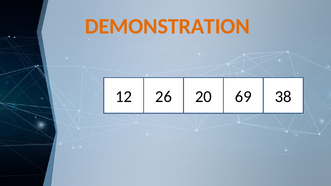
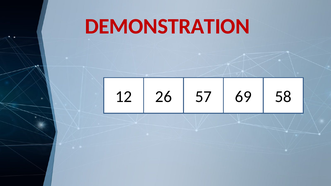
DEMONSTRATION colour: orange -> red
20: 20 -> 57
38: 38 -> 58
